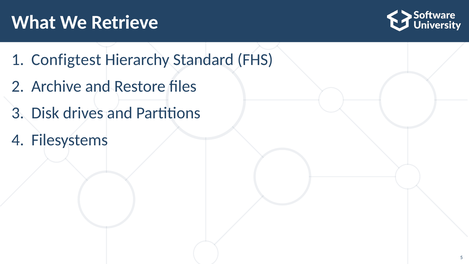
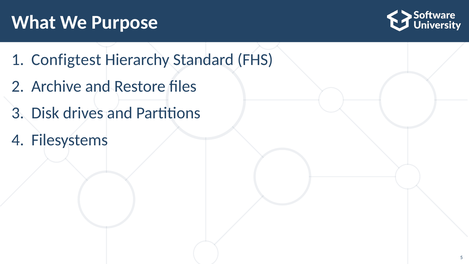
Retrieve: Retrieve -> Purpose
